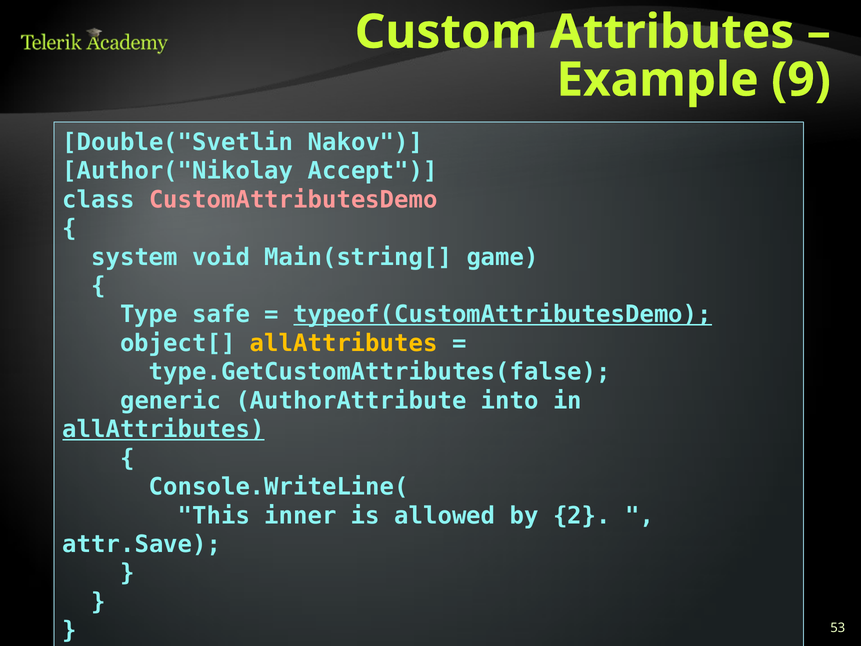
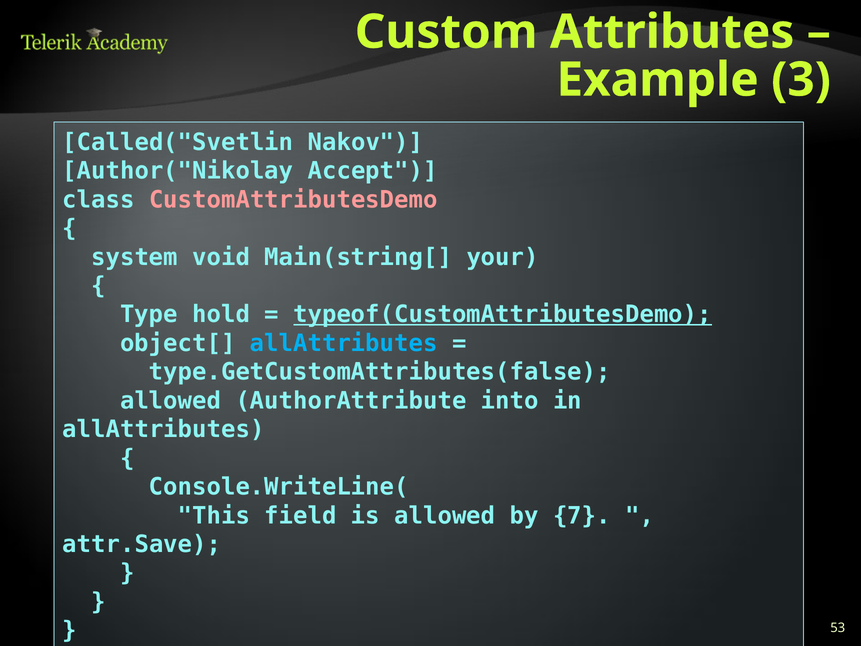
9: 9 -> 3
Double("Svetlin: Double("Svetlin -> Called("Svetlin
game: game -> your
safe: safe -> hold
allAttributes at (344, 343) colour: yellow -> light blue
generic at (171, 401): generic -> allowed
allAttributes at (163, 429) underline: present -> none
inner: inner -> field
2: 2 -> 7
